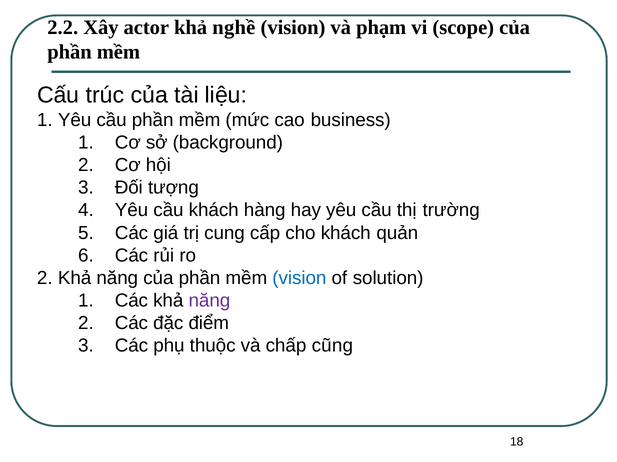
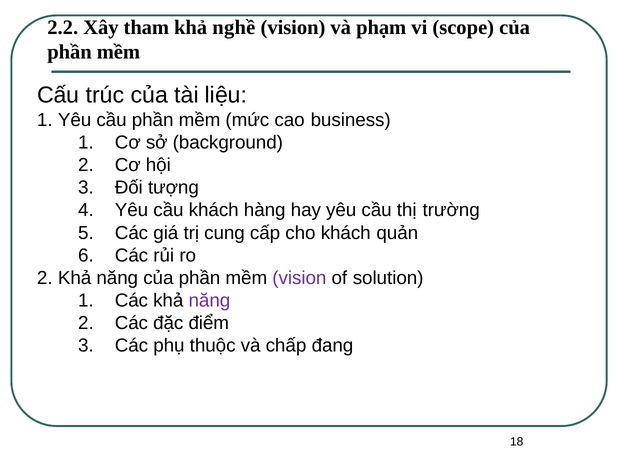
actor: actor -> tham
vision at (299, 278) colour: blue -> purple
cũng: cũng -> đang
